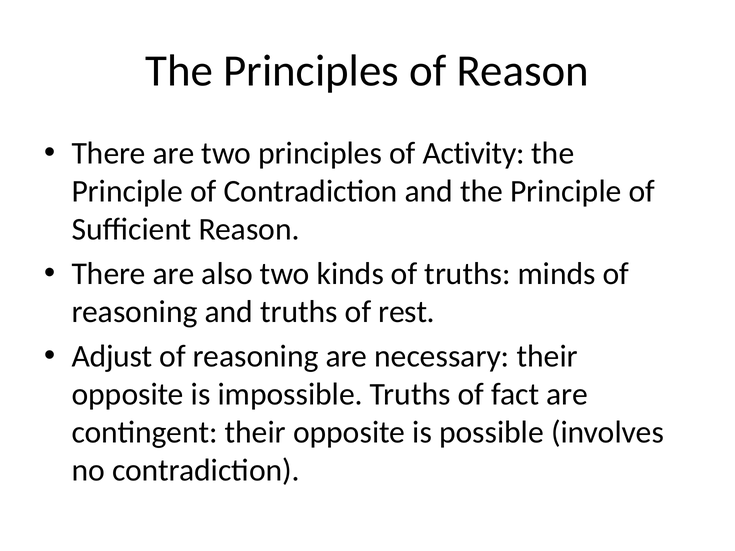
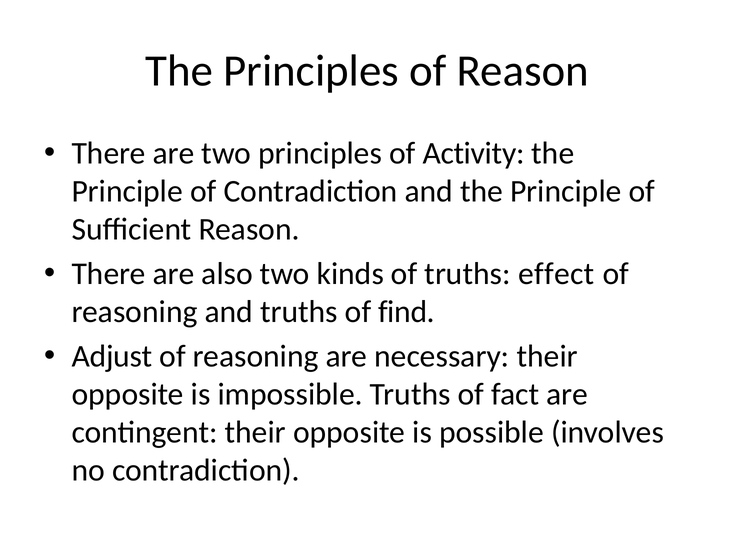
minds: minds -> effect
rest: rest -> find
